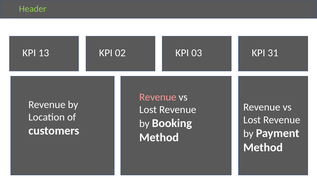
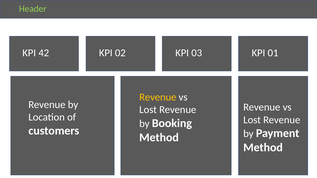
13: 13 -> 42
31: 31 -> 01
Revenue at (158, 97) colour: pink -> yellow
